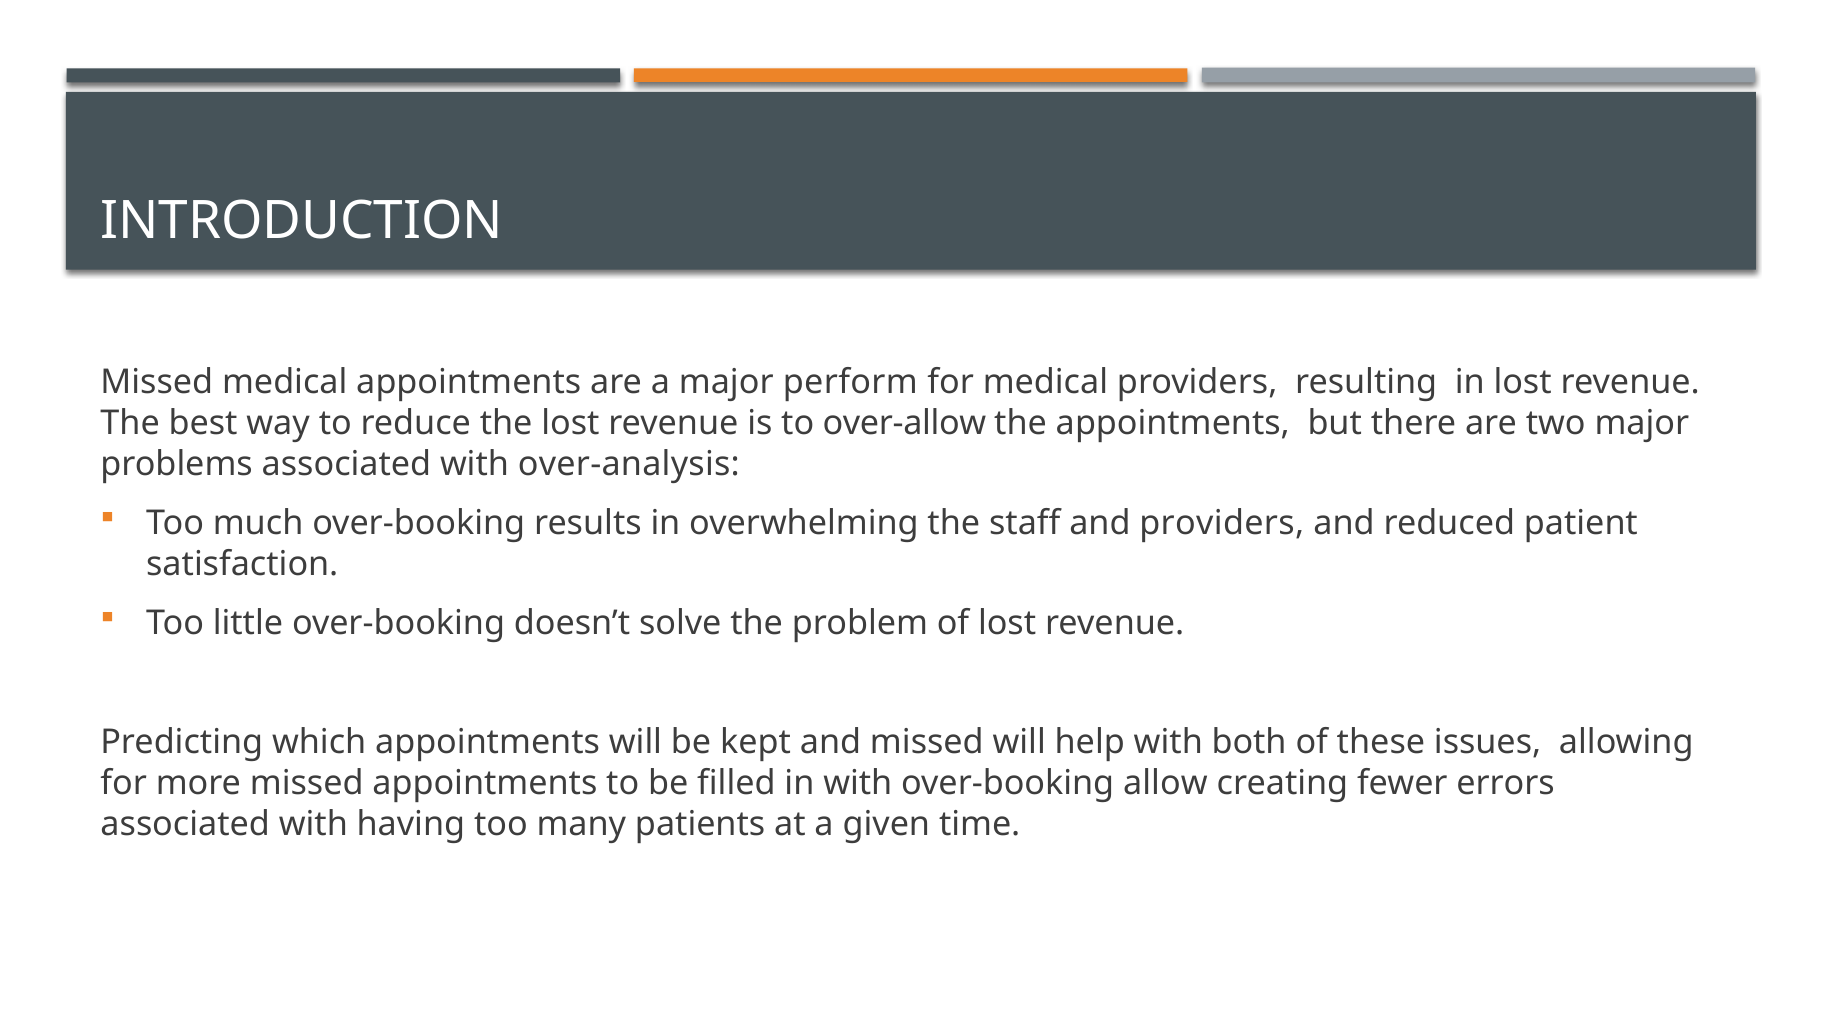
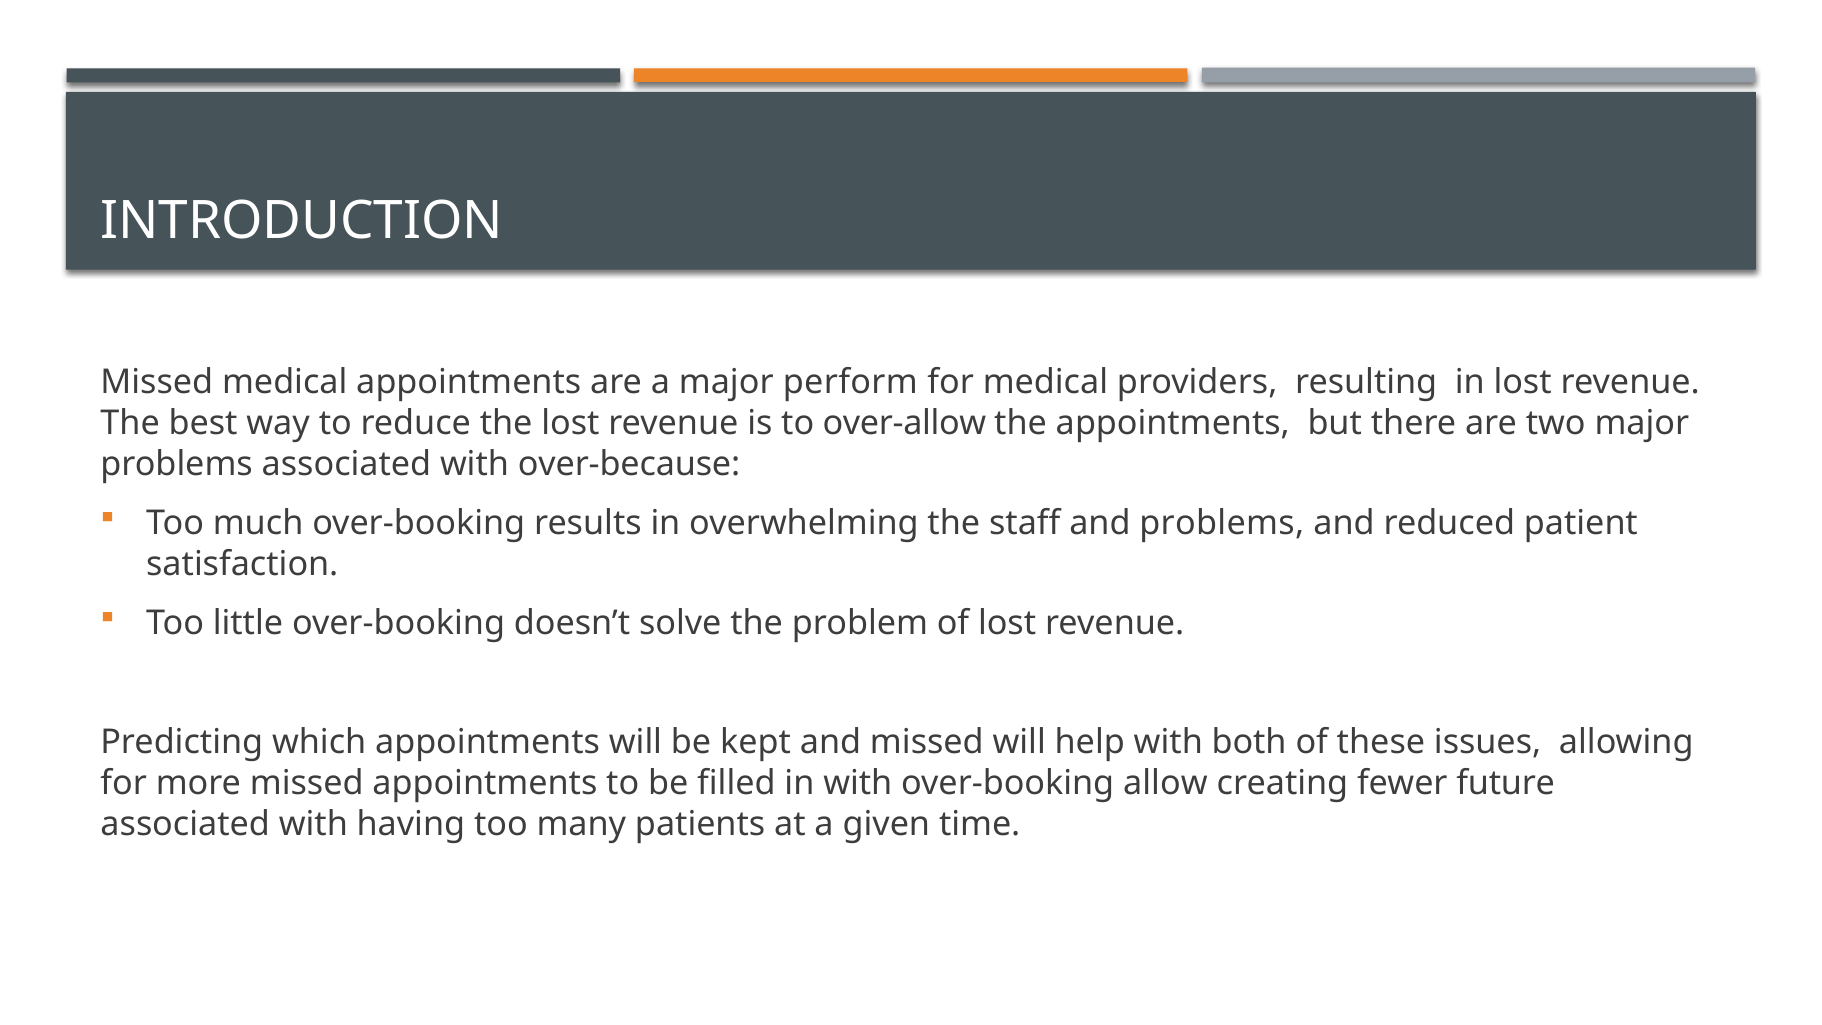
over-analysis: over-analysis -> over-because
and providers: providers -> problems
errors: errors -> future
